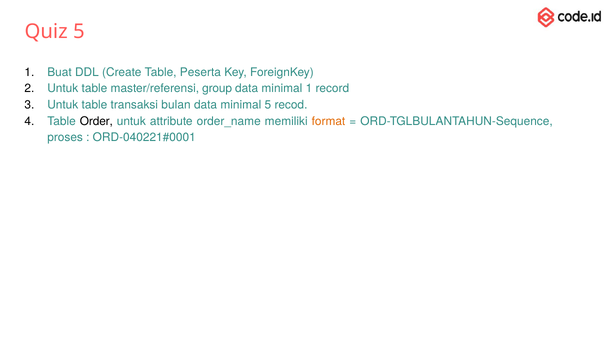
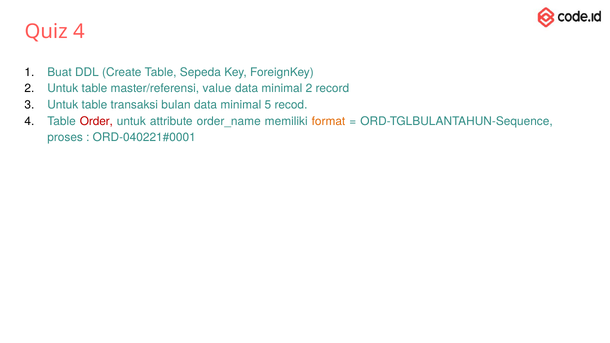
Quiz 5: 5 -> 4
Peserta: Peserta -> Sepeda
group: group -> value
minimal 1: 1 -> 2
Order colour: black -> red
